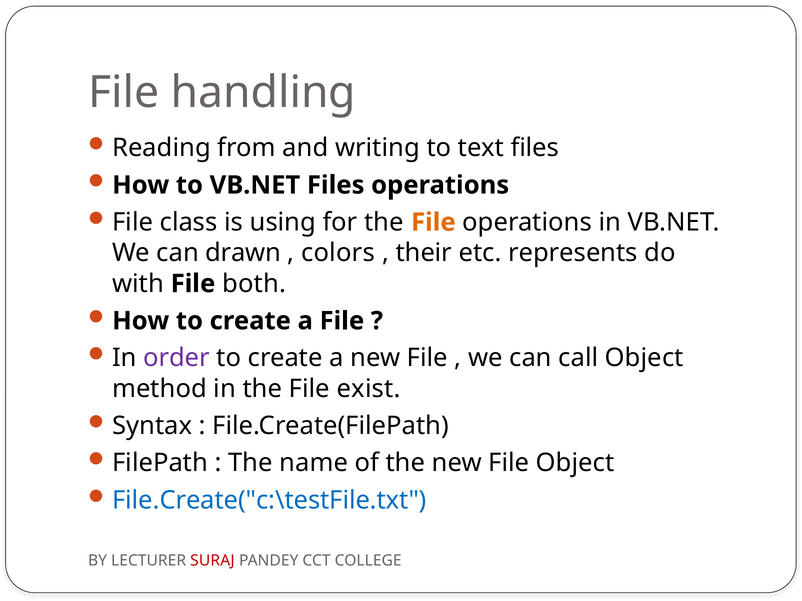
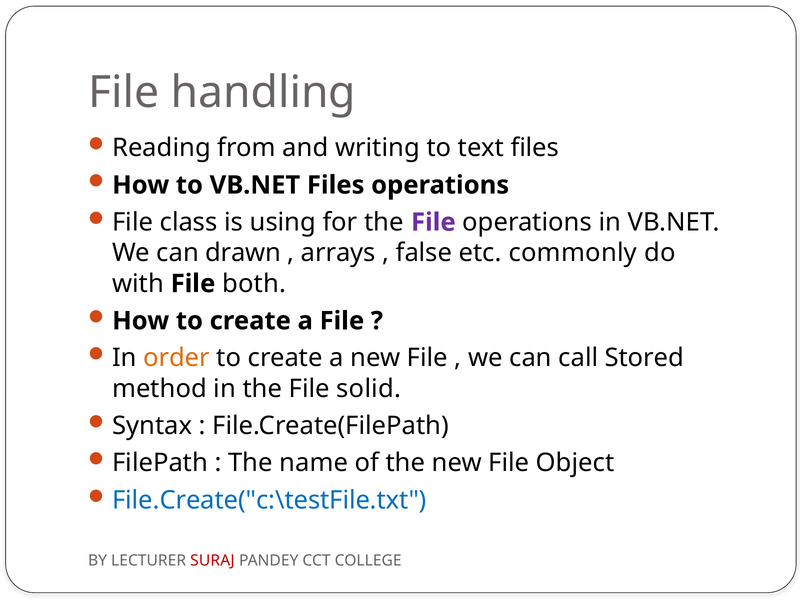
File at (433, 222) colour: orange -> purple
colors: colors -> arrays
their: their -> false
represents: represents -> commonly
order colour: purple -> orange
call Object: Object -> Stored
exist: exist -> solid
